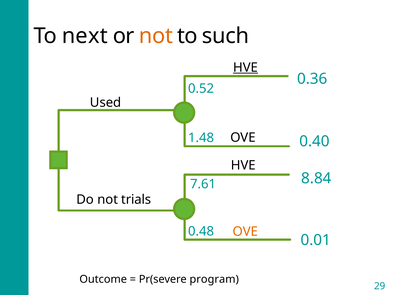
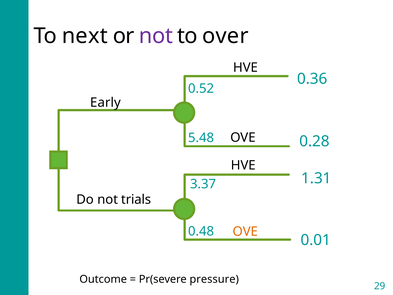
not at (156, 36) colour: orange -> purple
such: such -> over
HVE at (246, 67) underline: present -> none
Used: Used -> Early
1.48: 1.48 -> 5.48
0.40: 0.40 -> 0.28
8.84: 8.84 -> 1.31
7.61: 7.61 -> 3.37
program: program -> pressure
